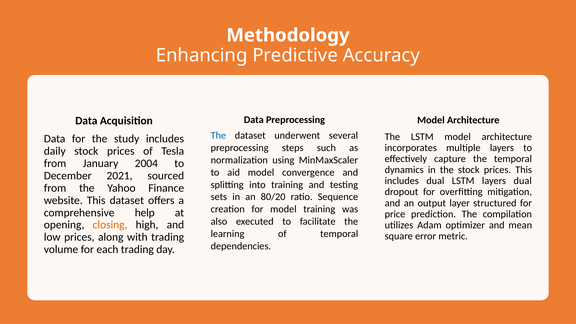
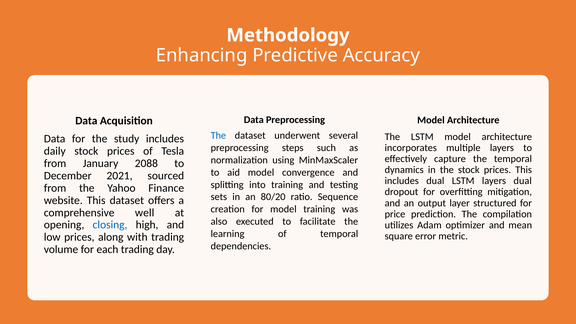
2004: 2004 -> 2088
help: help -> well
closing colour: orange -> blue
